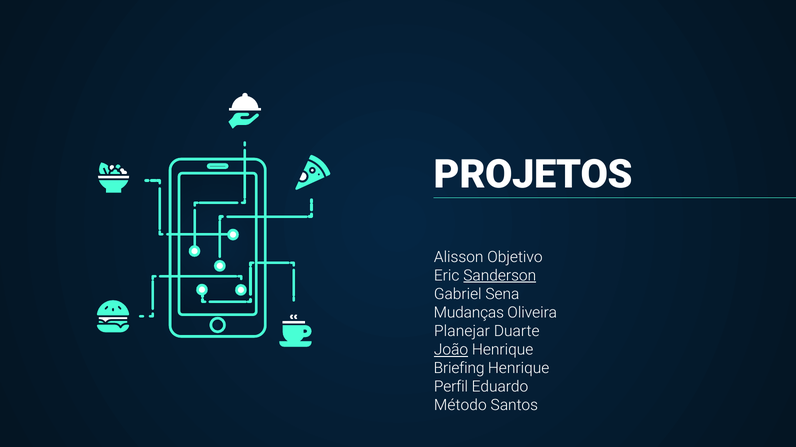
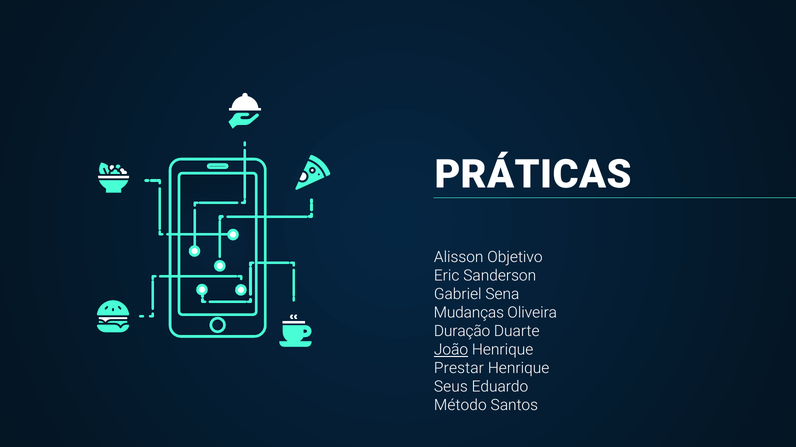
PROJETOS: PROJETOS -> PRÁTICAS
Sanderson underline: present -> none
Planejar: Planejar -> Duração
Briefing: Briefing -> Prestar
Perfil: Perfil -> Seus
